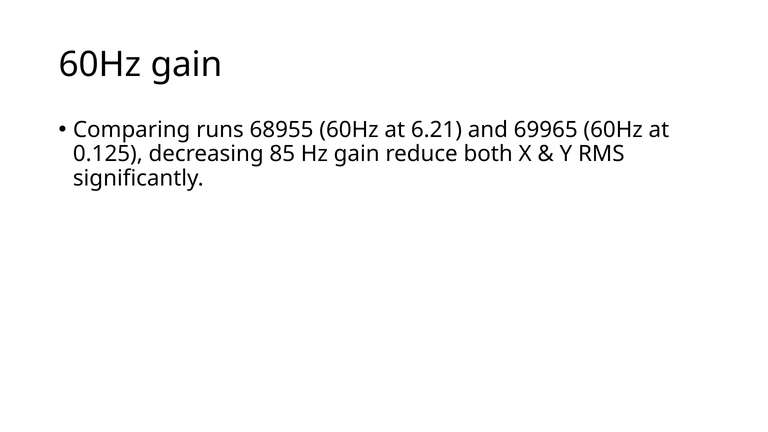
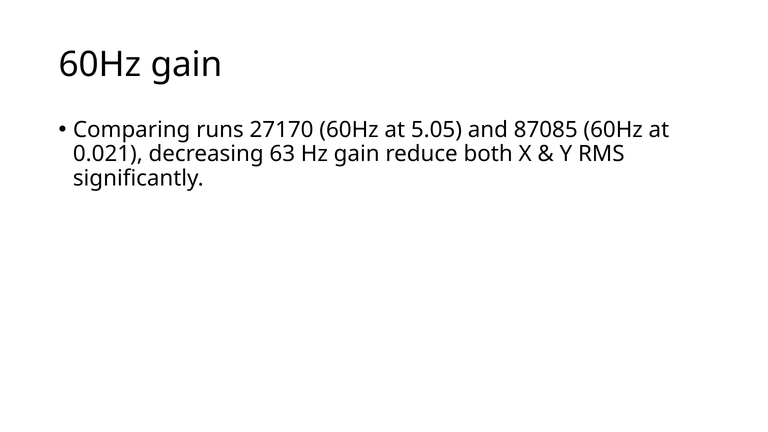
68955: 68955 -> 27170
6.21: 6.21 -> 5.05
69965: 69965 -> 87085
0.125: 0.125 -> 0.021
85: 85 -> 63
